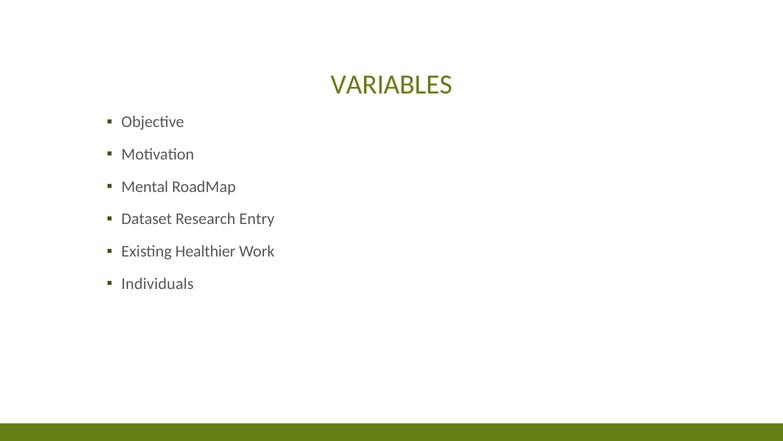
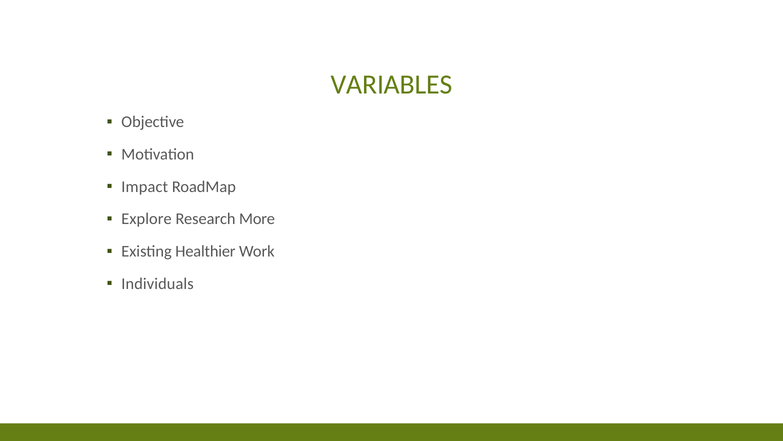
Mental: Mental -> Impact
Dataset: Dataset -> Explore
Entry: Entry -> More
